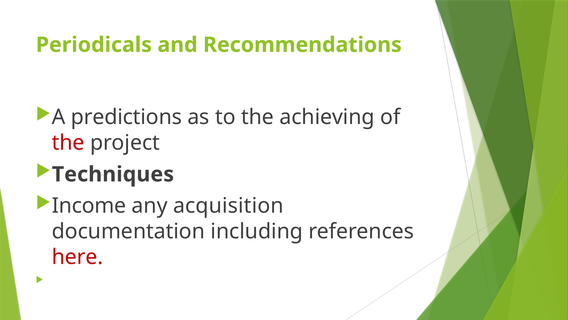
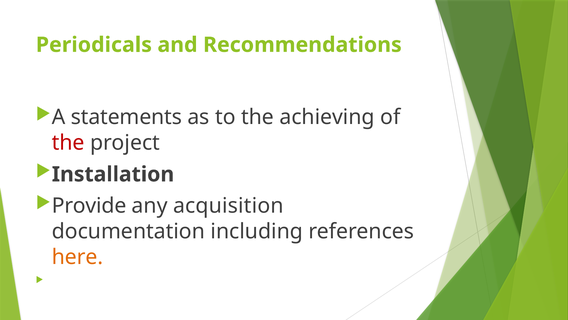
predictions: predictions -> statements
Techniques: Techniques -> Installation
Income: Income -> Provide
here colour: red -> orange
